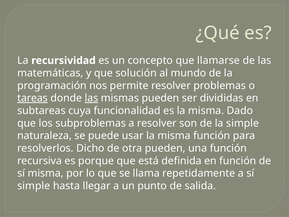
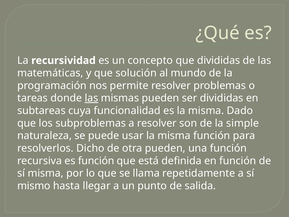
que llamarse: llamarse -> divididas
tareas underline: present -> none
es porque: porque -> función
simple at (34, 186): simple -> mismo
